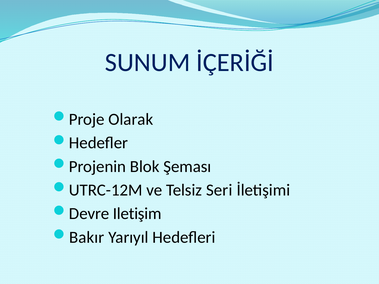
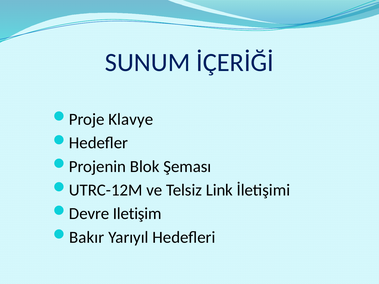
Olarak: Olarak -> Klavye
Seri: Seri -> Link
